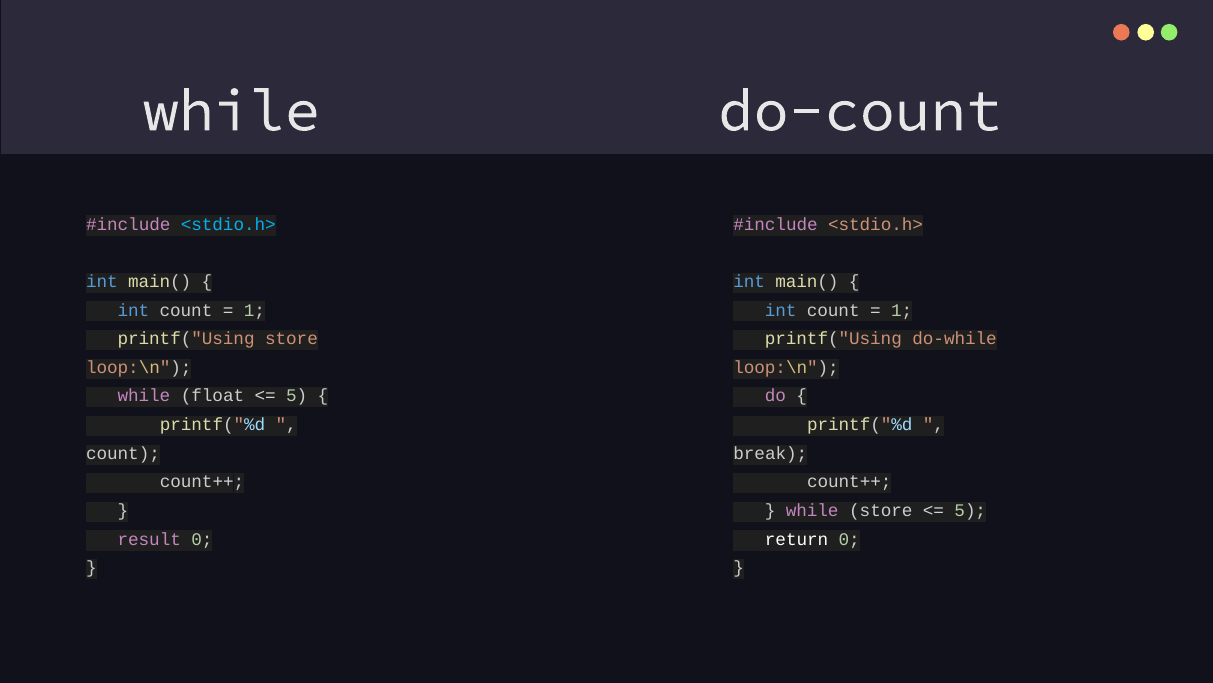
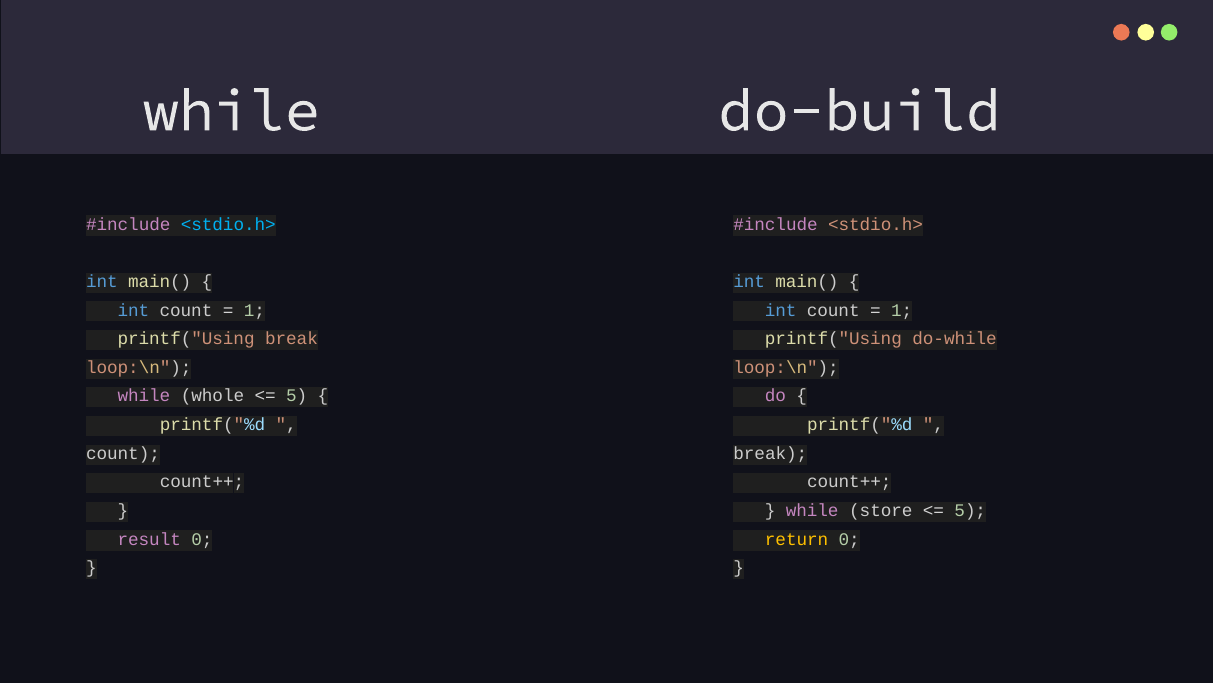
do-count: do-count -> do-build
printf("Using store: store -> break
float: float -> whole
return colour: white -> yellow
